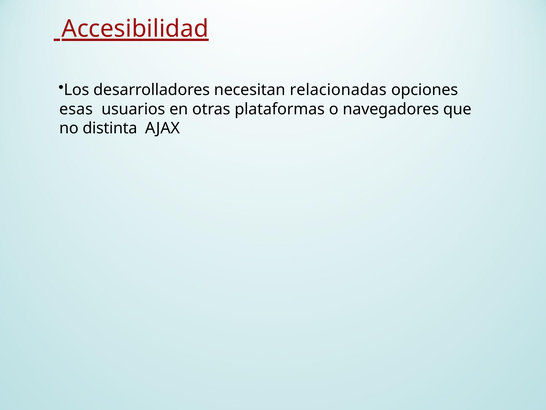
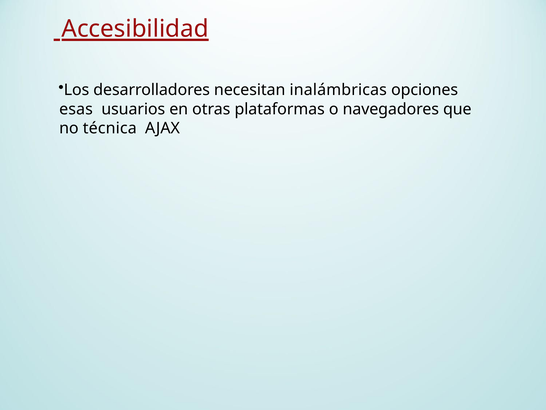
relacionadas: relacionadas -> inalámbricas
distinta: distinta -> técnica
